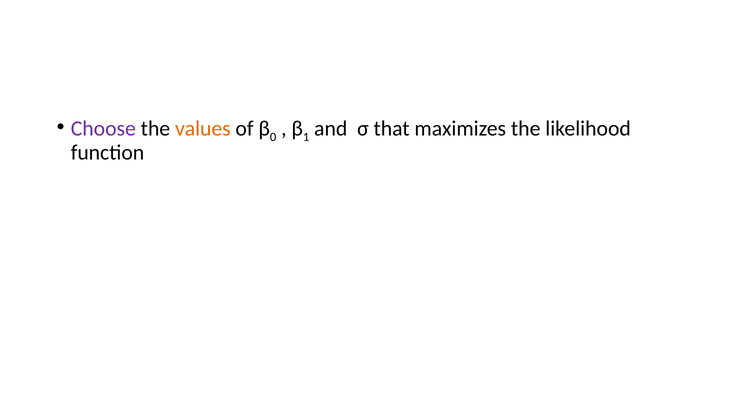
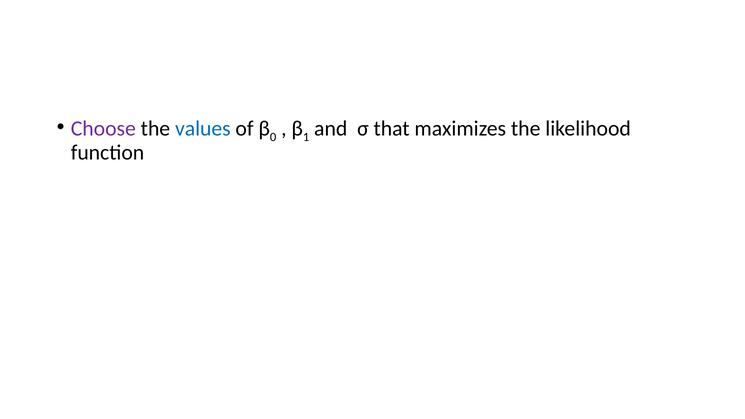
values colour: orange -> blue
